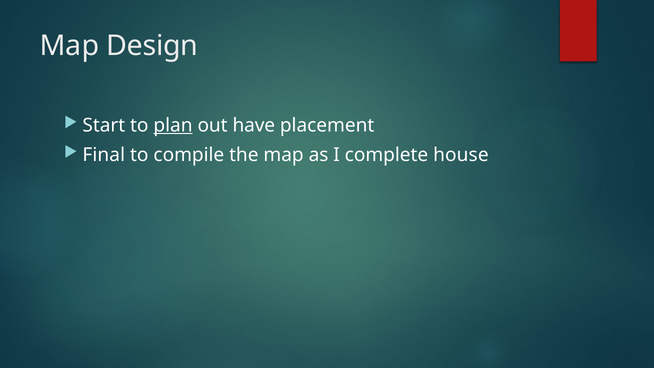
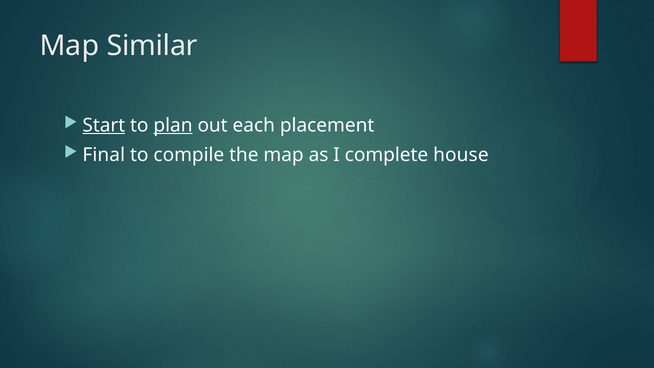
Design: Design -> Similar
Start underline: none -> present
have: have -> each
